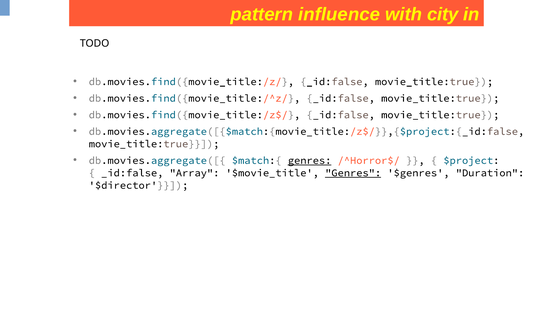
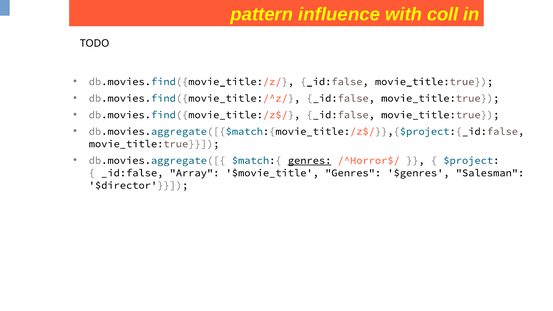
city: city -> coll
Genres at (353, 173) underline: present -> none
Duration: Duration -> Salesman
